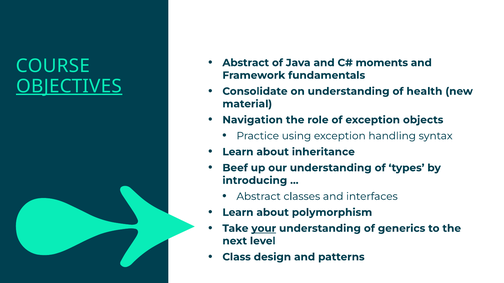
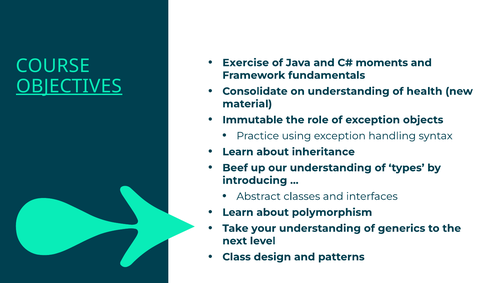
Abstract at (246, 63): Abstract -> Exercise
Navigation: Navigation -> Immutable
your underline: present -> none
